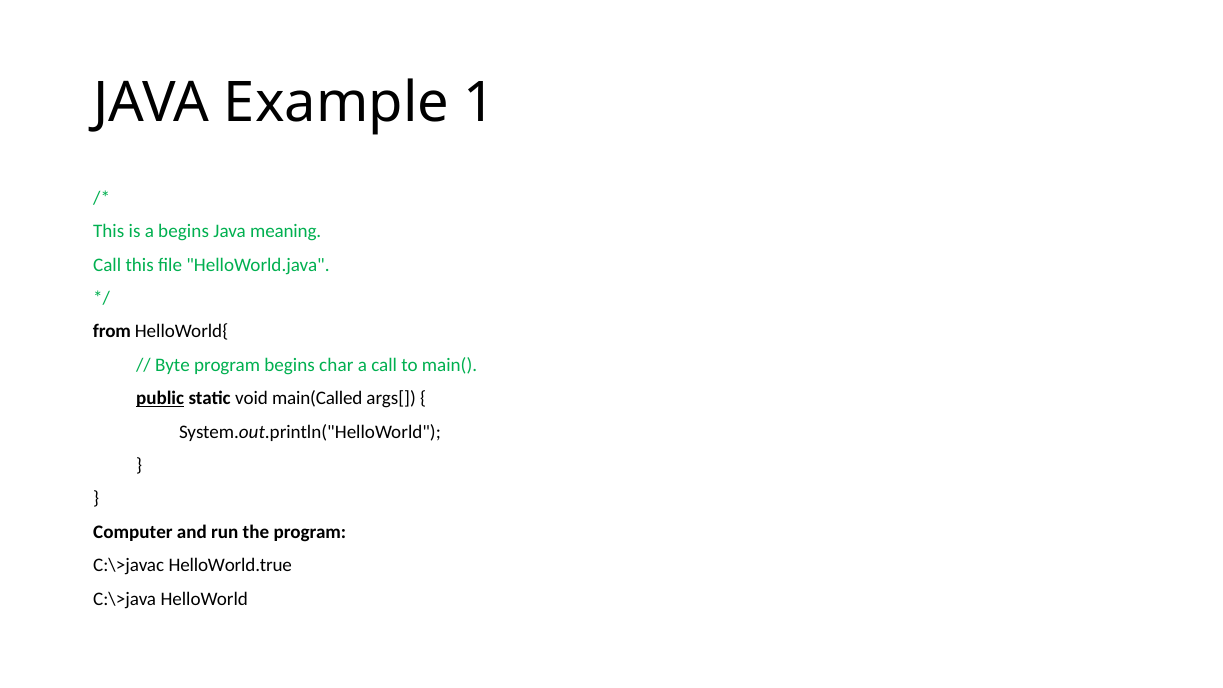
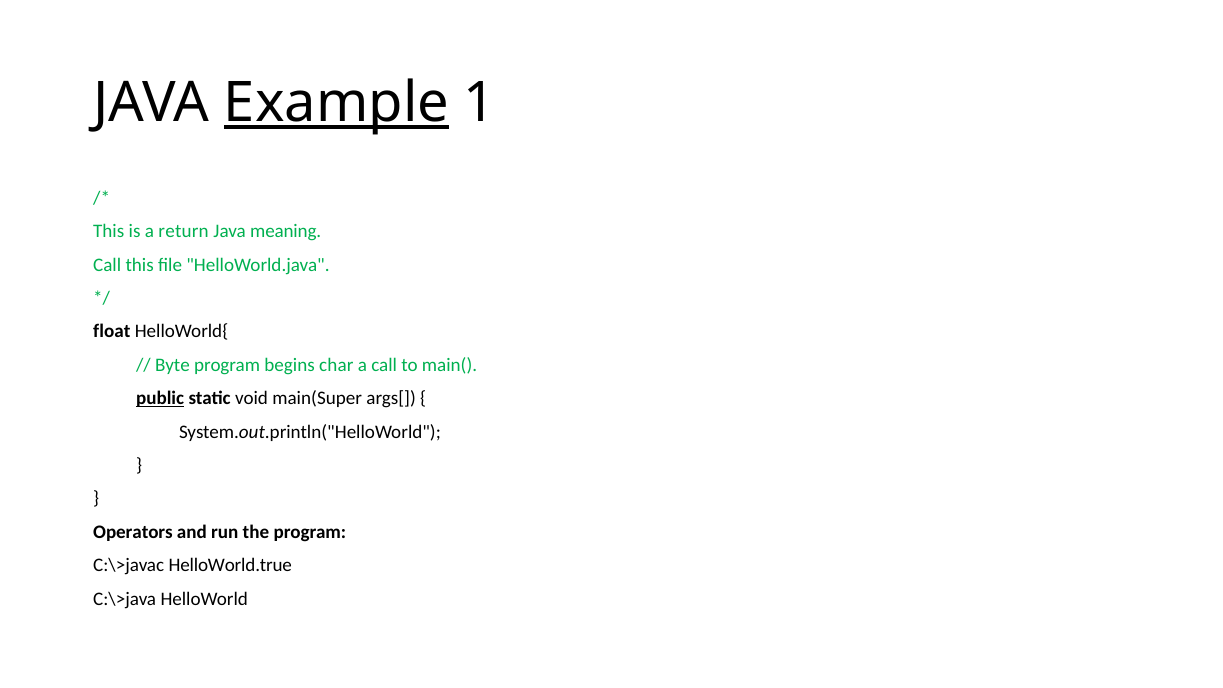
Example underline: none -> present
a begins: begins -> return
from: from -> float
main(Called: main(Called -> main(Super
Computer: Computer -> Operators
